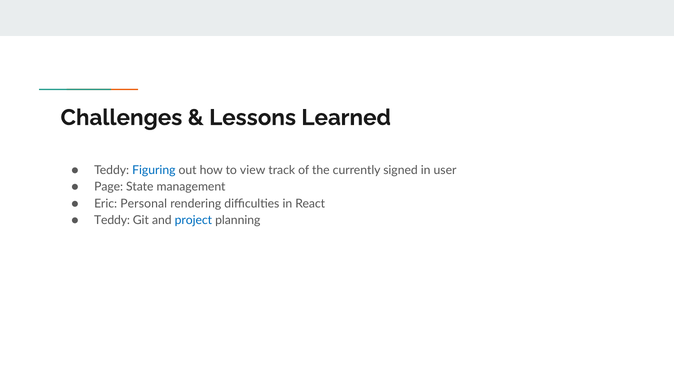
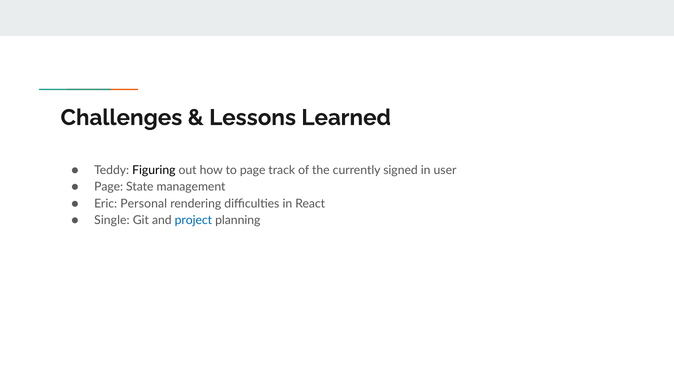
Figuring colour: blue -> black
to view: view -> page
Teddy at (112, 220): Teddy -> Single
